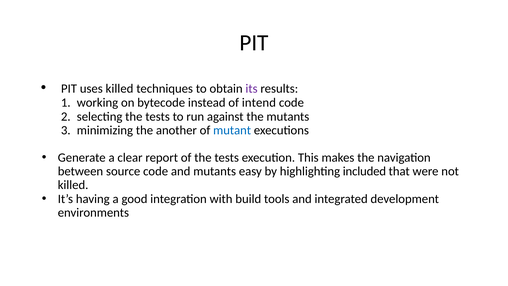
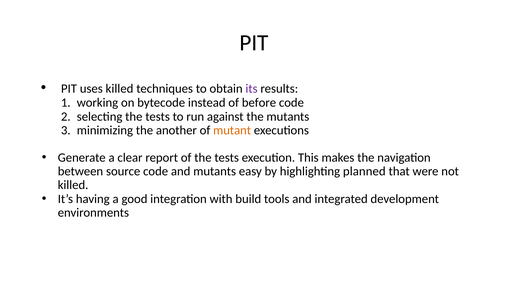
intend: intend -> before
mutant colour: blue -> orange
included: included -> planned
